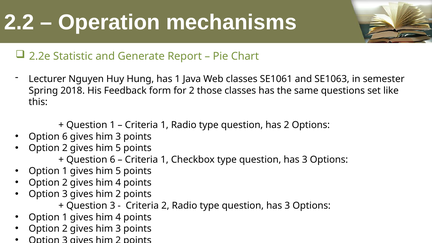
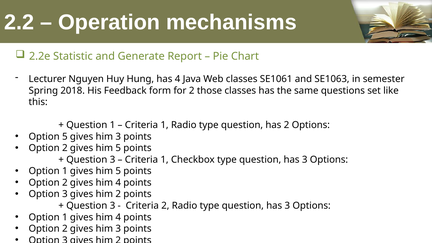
has 1: 1 -> 4
Option 6: 6 -> 5
6 at (112, 160): 6 -> 3
